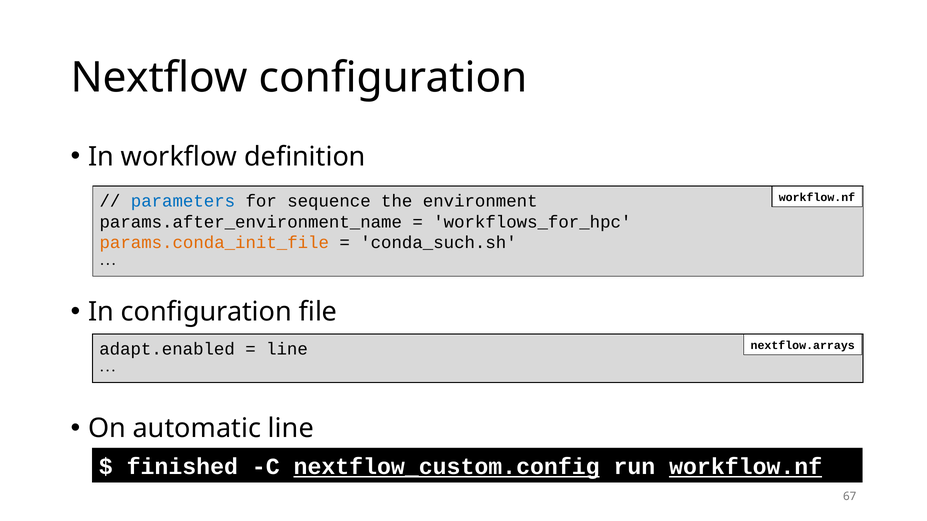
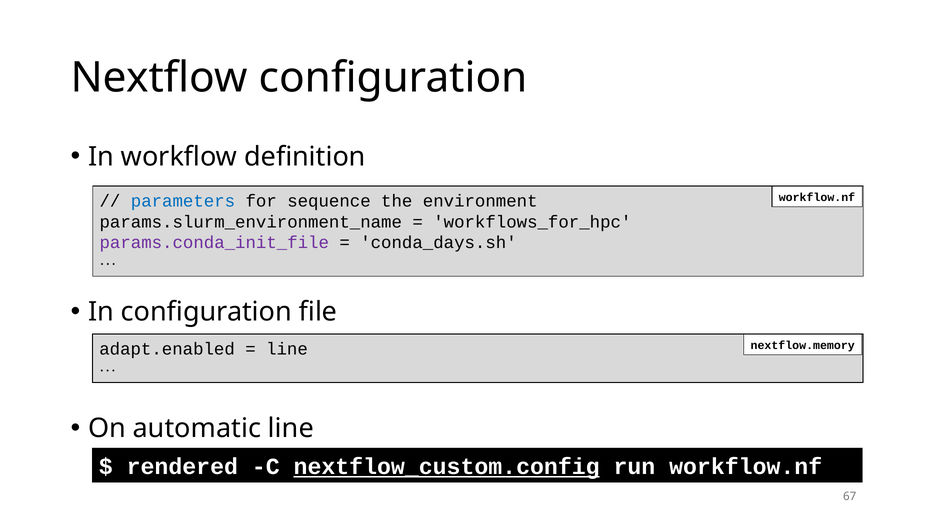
params.after_environment_name: params.after_environment_name -> params.slurm_environment_name
params.conda_init_file colour: orange -> purple
conda_such.sh: conda_such.sh -> conda_days.sh
nextflow.arrays: nextflow.arrays -> nextflow.memory
finished: finished -> rendered
workflow.nf at (746, 467) underline: present -> none
